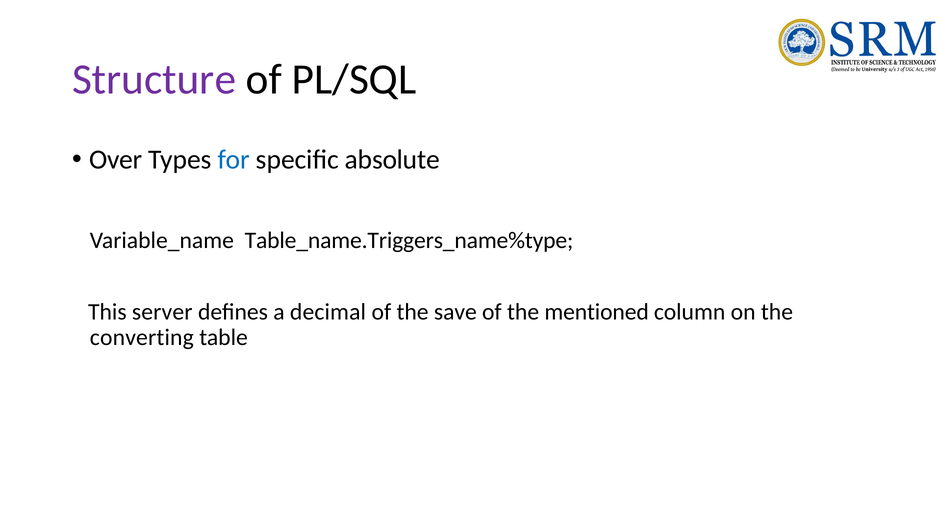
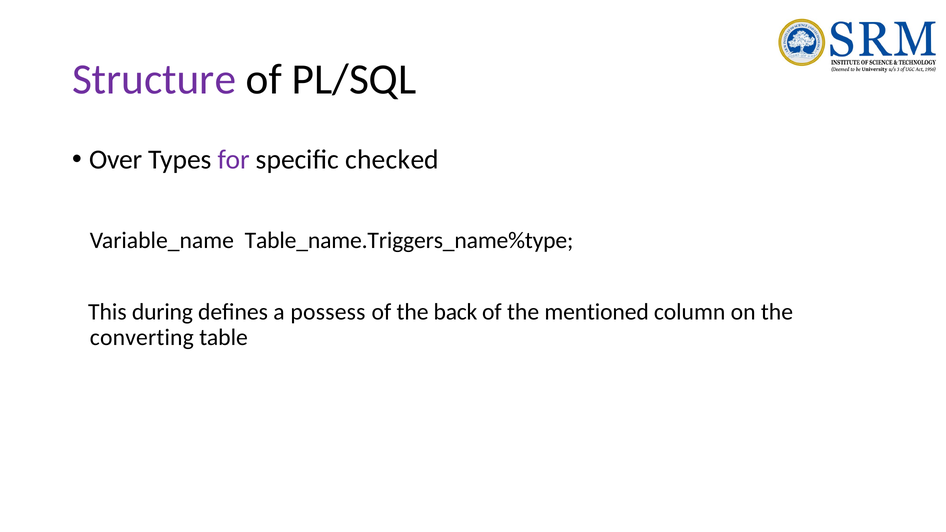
for colour: blue -> purple
absolute: absolute -> checked
server: server -> during
decimal: decimal -> possess
save: save -> back
